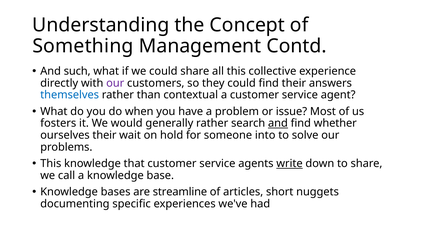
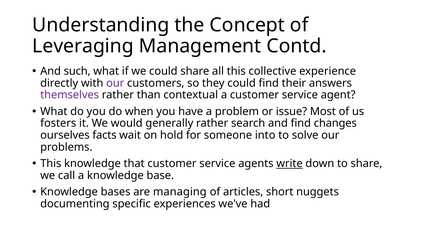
Something: Something -> Leveraging
themselves colour: blue -> purple
and at (278, 123) underline: present -> none
whether: whether -> changes
ourselves their: their -> facts
streamline: streamline -> managing
